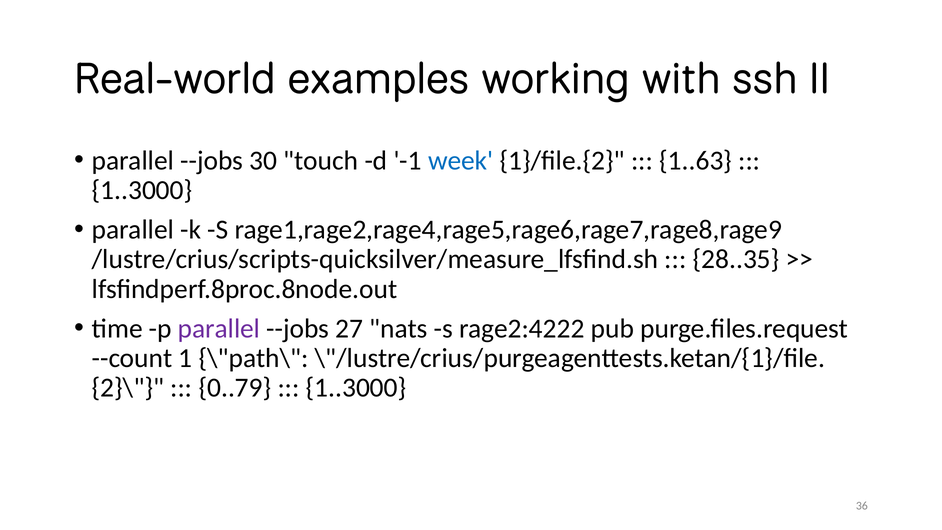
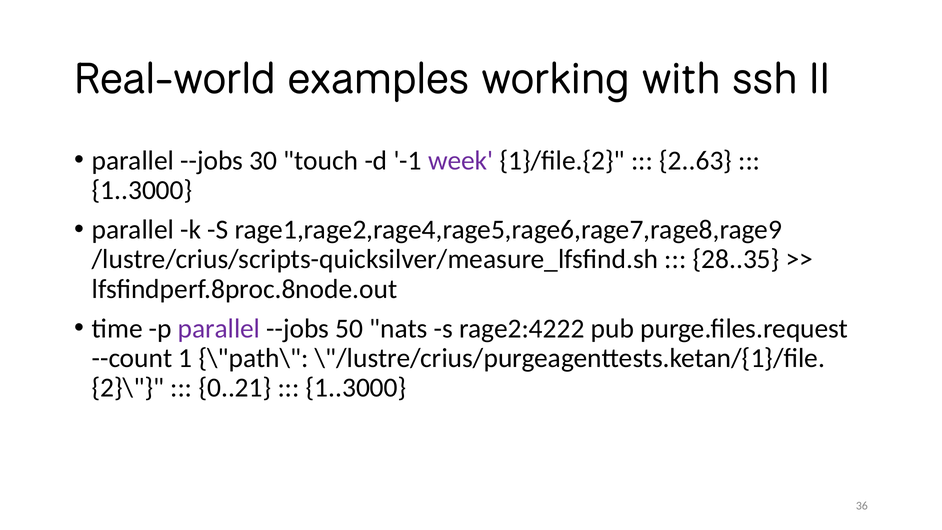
week colour: blue -> purple
1..63: 1..63 -> 2..63
27: 27 -> 50
0..79: 0..79 -> 0..21
